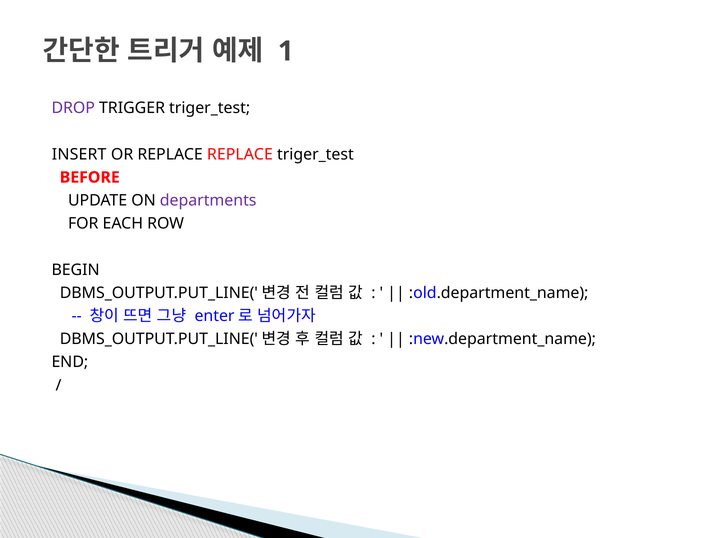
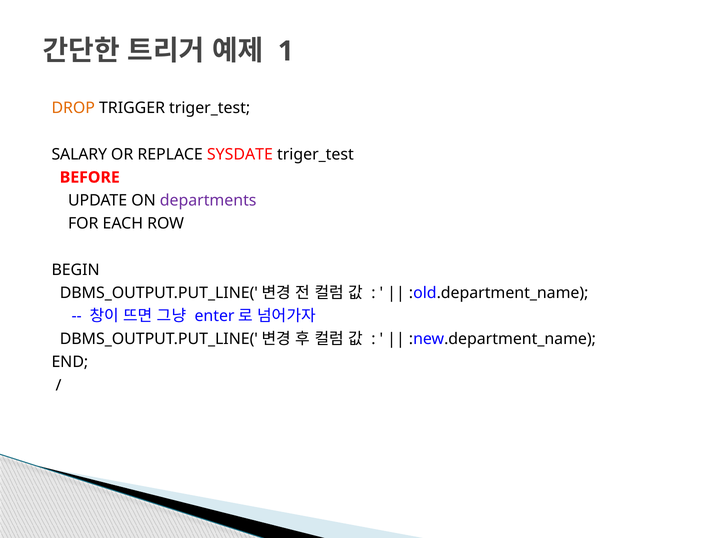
DROP colour: purple -> orange
INSERT: INSERT -> SALARY
REPLACE REPLACE: REPLACE -> SYSDATE
